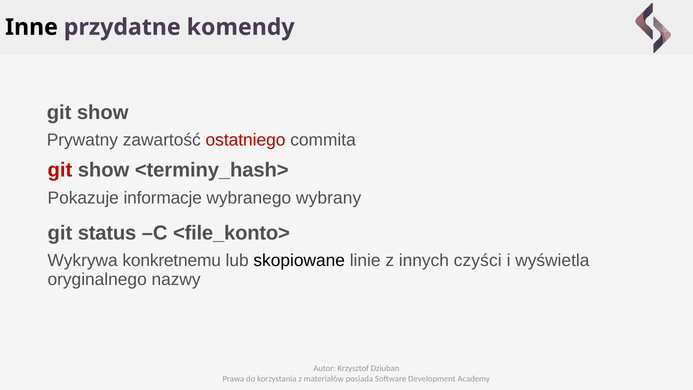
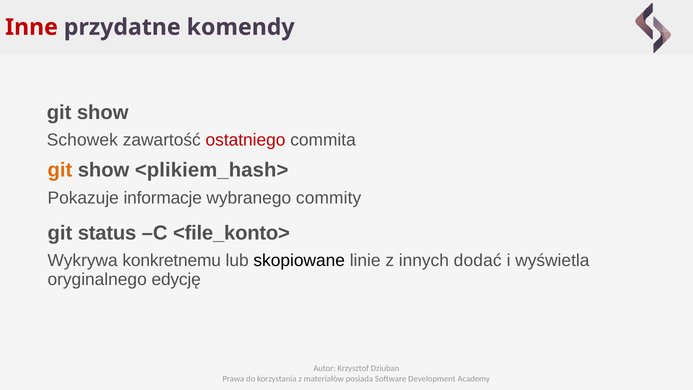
Inne colour: black -> red
Prywatny: Prywatny -> Schowek
git at (60, 170) colour: red -> orange
<terminy_hash>: <terminy_hash> -> <plikiem_hash>
wybrany: wybrany -> commity
czyści: czyści -> dodać
nazwy: nazwy -> edycję
